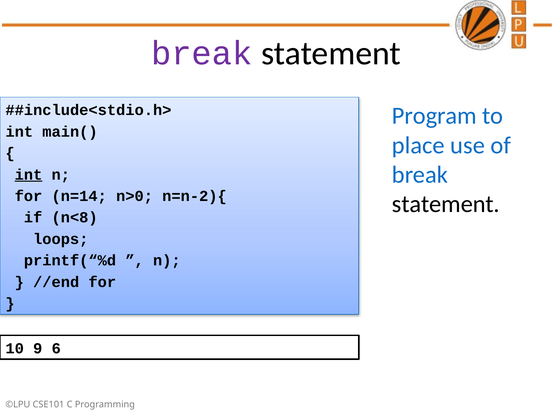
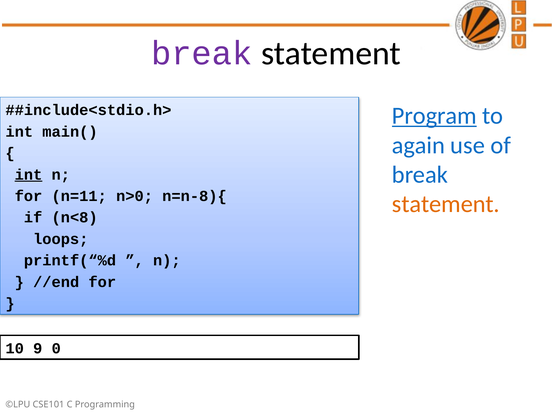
Program underline: none -> present
place: place -> again
n=14: n=14 -> n=11
n=n-2){: n=n-2){ -> n=n-8){
statement at (446, 204) colour: black -> orange
6: 6 -> 0
